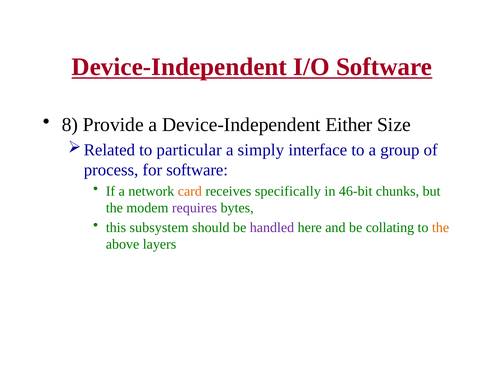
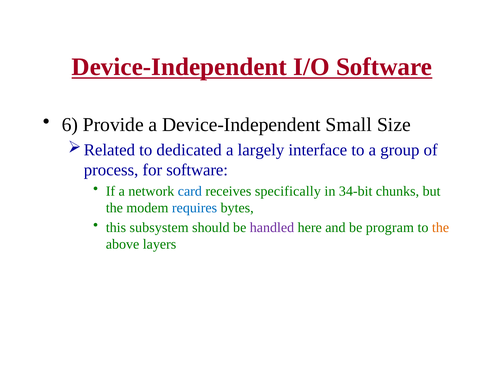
8: 8 -> 6
Either: Either -> Small
particular: particular -> dedicated
simply: simply -> largely
card colour: orange -> blue
46-bit: 46-bit -> 34-bit
requires colour: purple -> blue
collating: collating -> program
